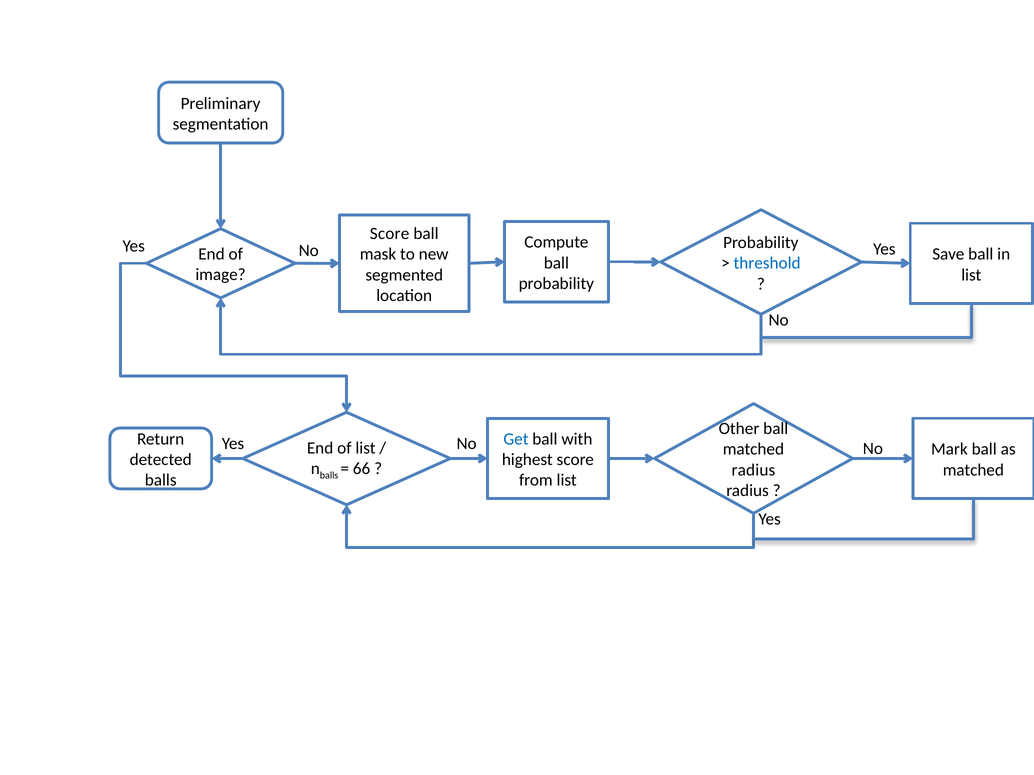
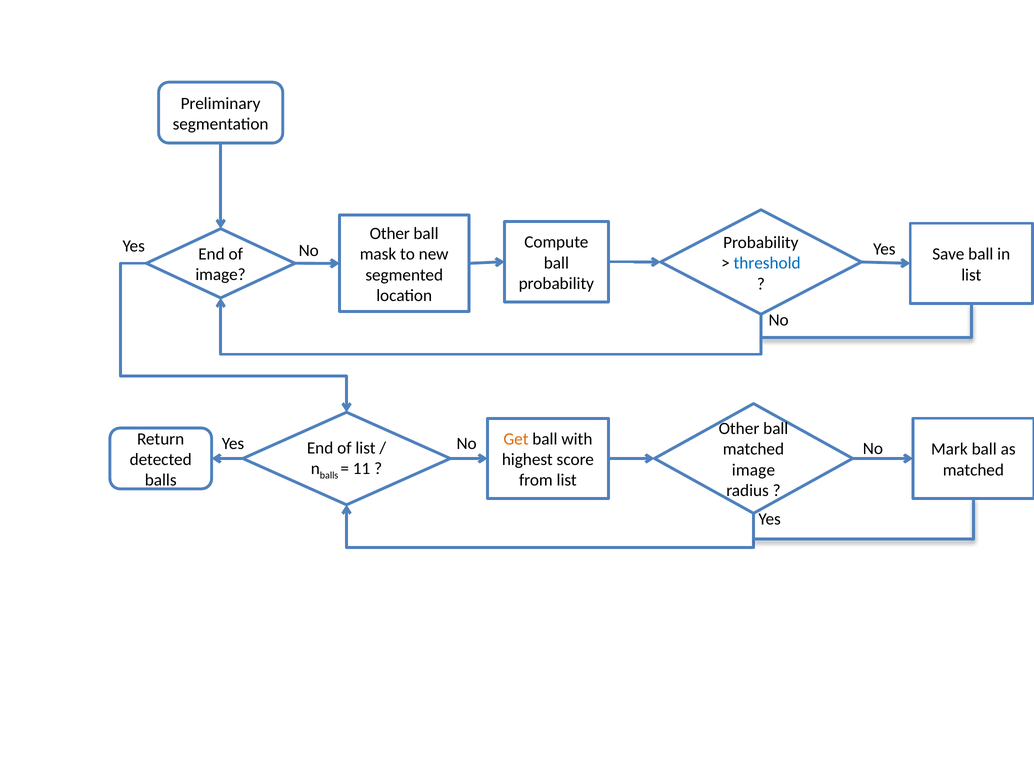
Score at (390, 234): Score -> Other
Get colour: blue -> orange
66: 66 -> 11
radius at (753, 470): radius -> image
